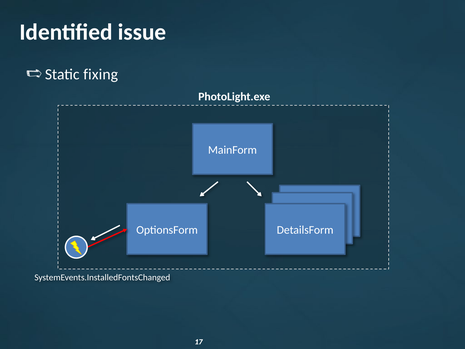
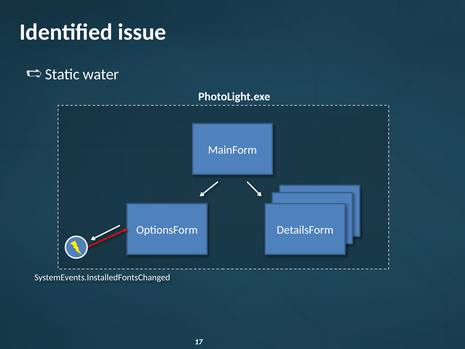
fixing: fixing -> water
